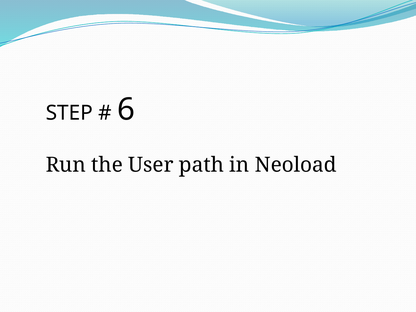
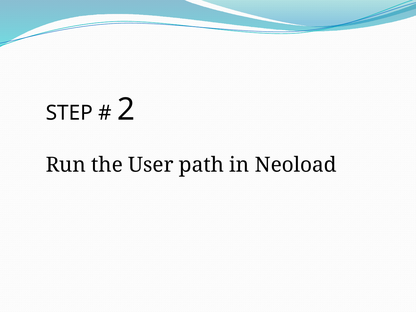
6: 6 -> 2
